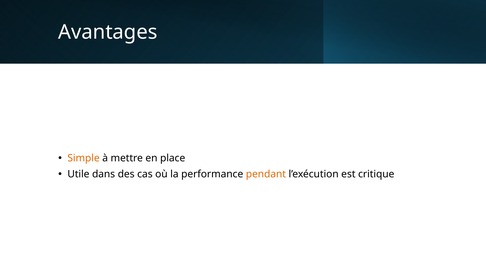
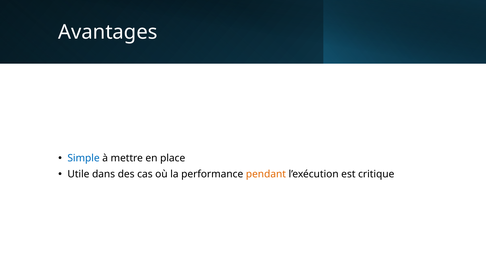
Simple colour: orange -> blue
